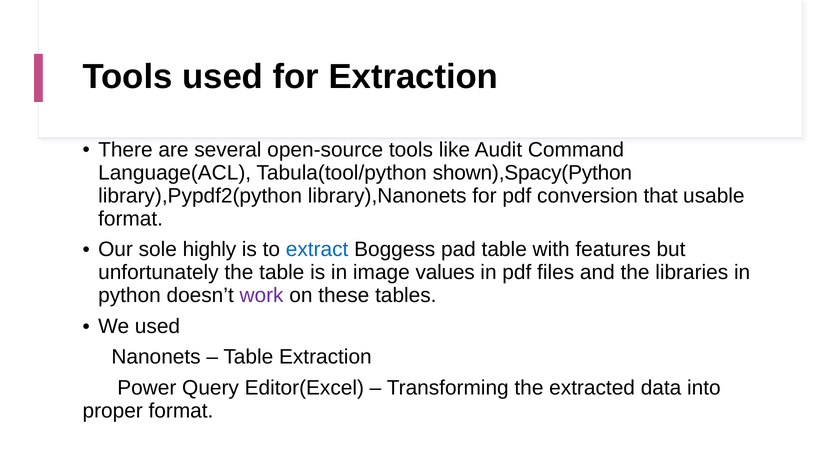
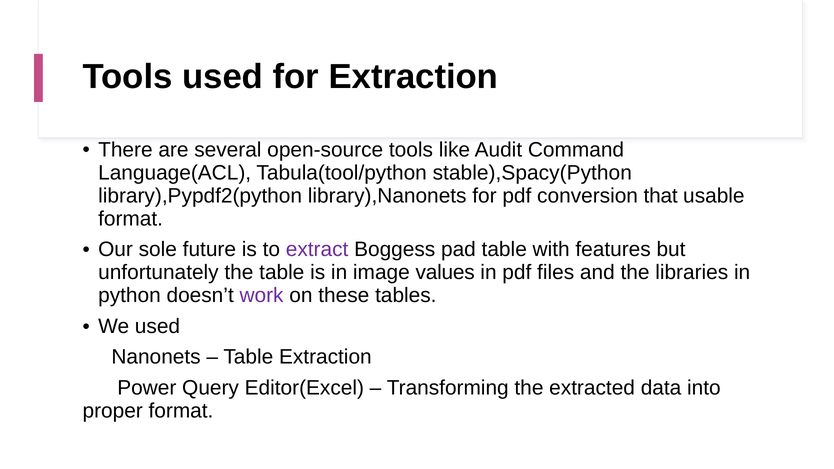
shown),Spacy(Python: shown),Spacy(Python -> stable),Spacy(Python
highly: highly -> future
extract colour: blue -> purple
